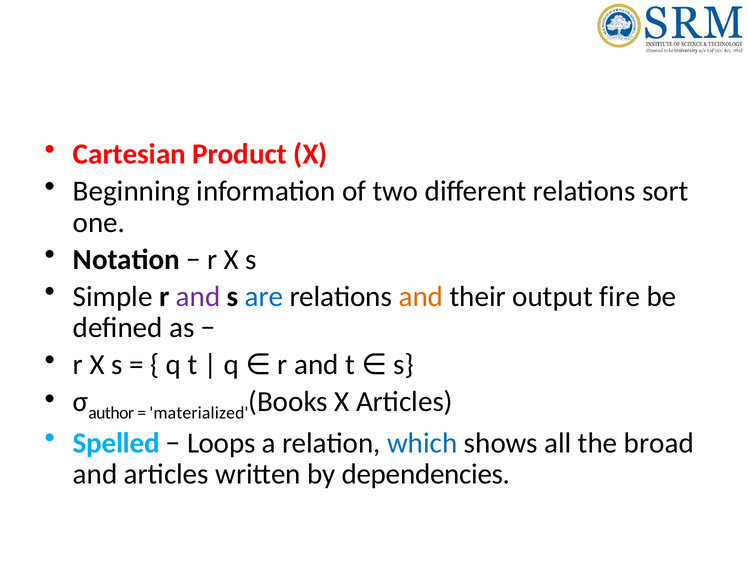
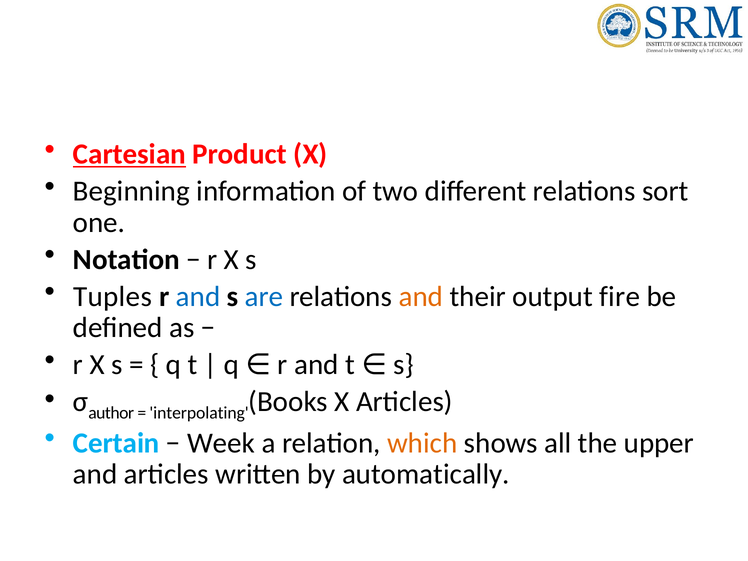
Cartesian underline: none -> present
Simple: Simple -> Tuples
and at (198, 296) colour: purple -> blue
materialized: materialized -> interpolating
Spelled: Spelled -> Certain
Loops: Loops -> Week
which colour: blue -> orange
broad: broad -> upper
dependencies: dependencies -> automatically
